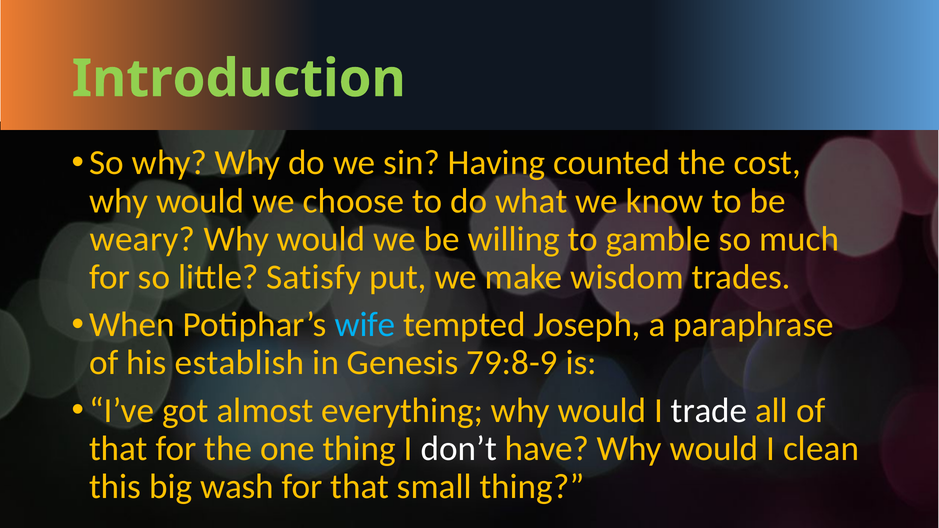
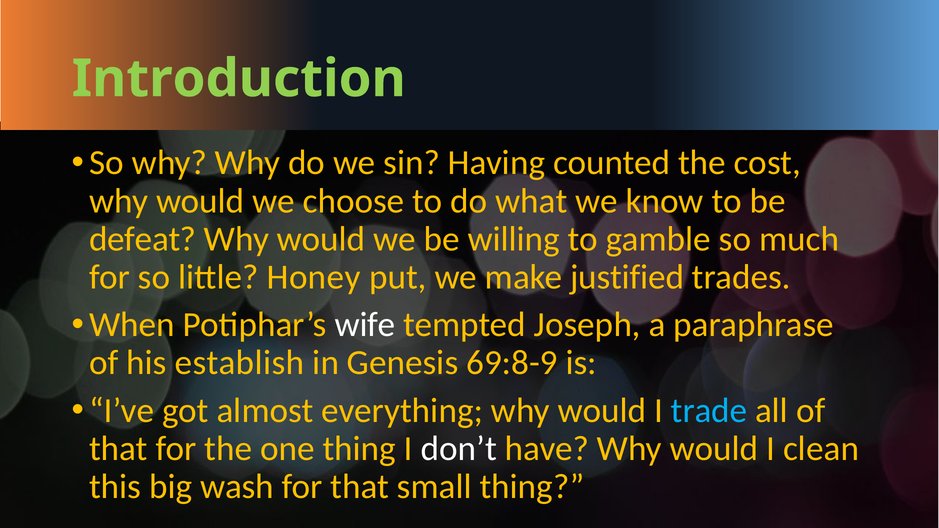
weary: weary -> defeat
Satisfy: Satisfy -> Honey
wisdom: wisdom -> justified
wife colour: light blue -> white
79:8-9: 79:8-9 -> 69:8-9
trade colour: white -> light blue
